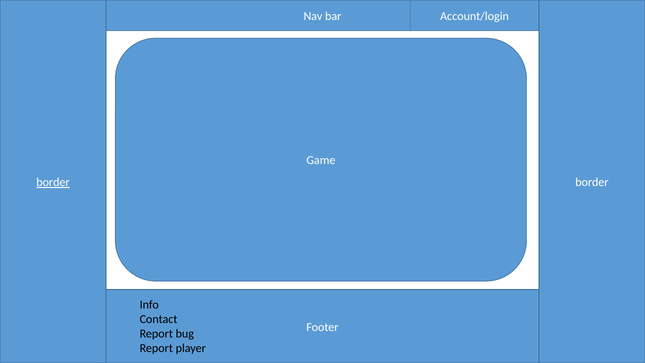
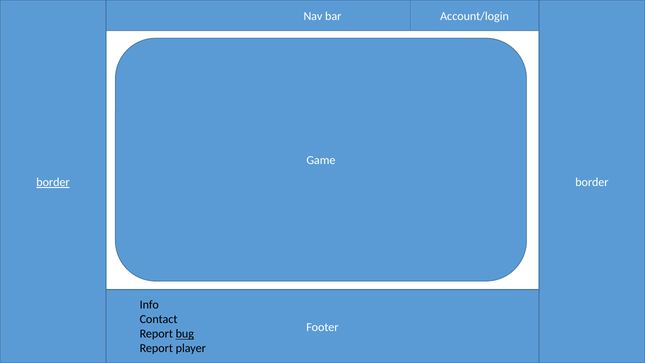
bug underline: none -> present
